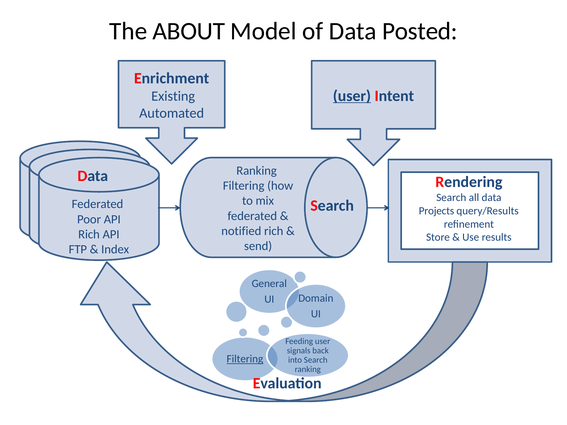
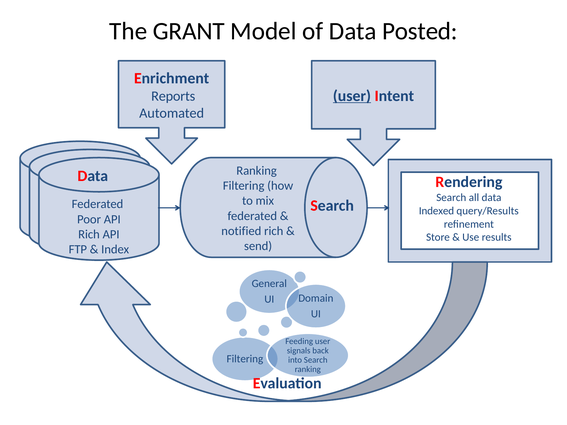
ABOUT: ABOUT -> GRANT
Existing: Existing -> Reports
Projects: Projects -> Indexed
Filtering at (245, 359) underline: present -> none
